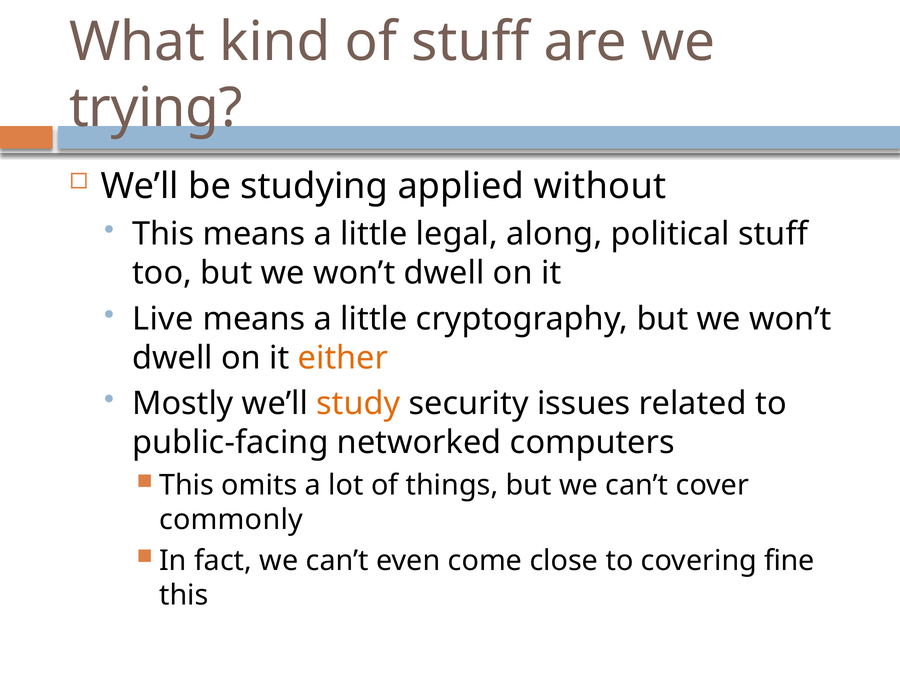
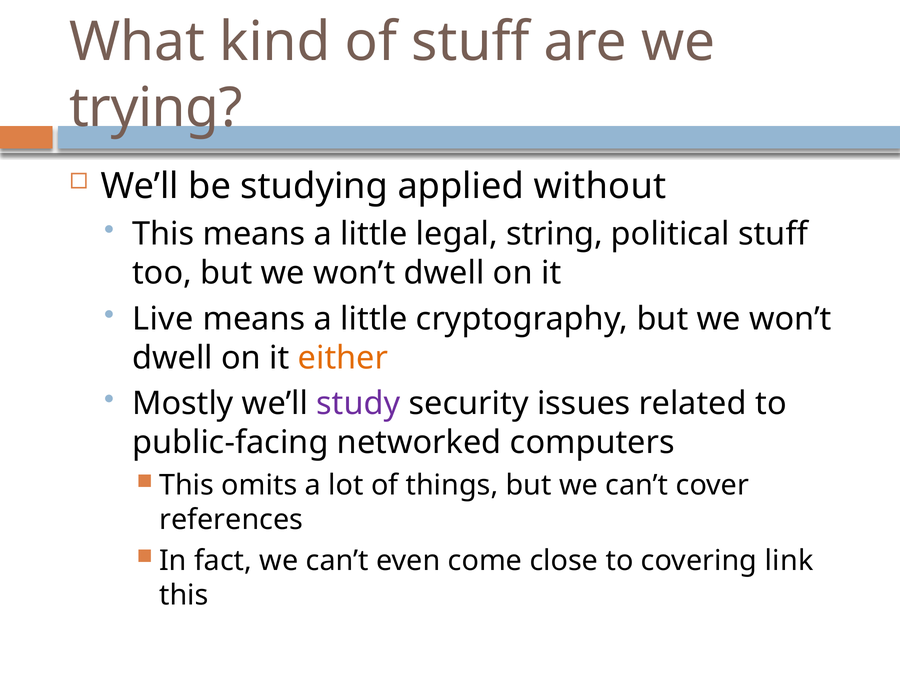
along: along -> string
study colour: orange -> purple
commonly: commonly -> references
fine: fine -> link
